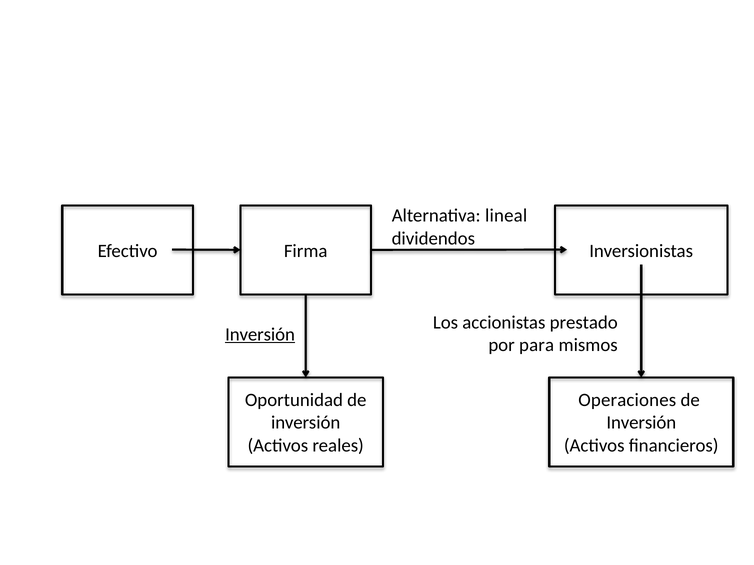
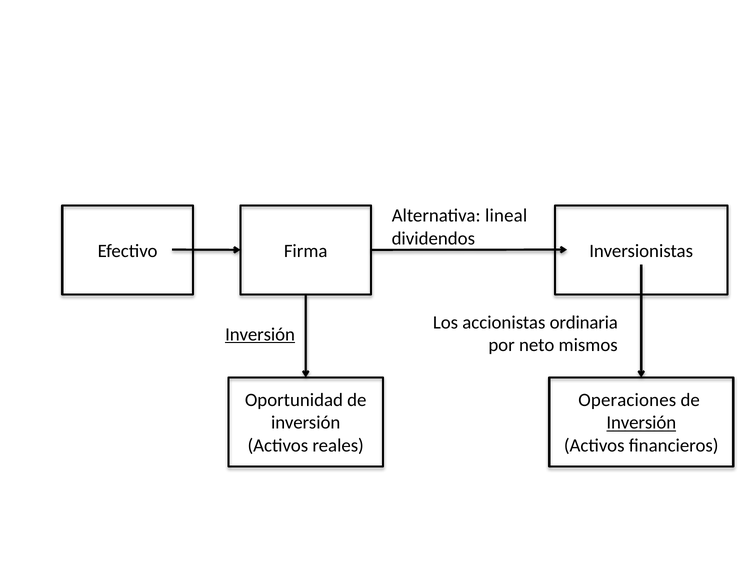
prestado: prestado -> ordinaria
para: para -> neto
Inversión at (641, 423) underline: none -> present
